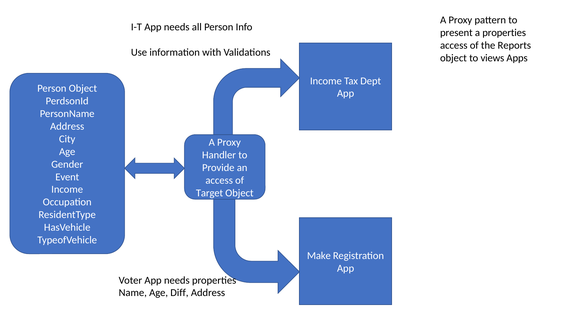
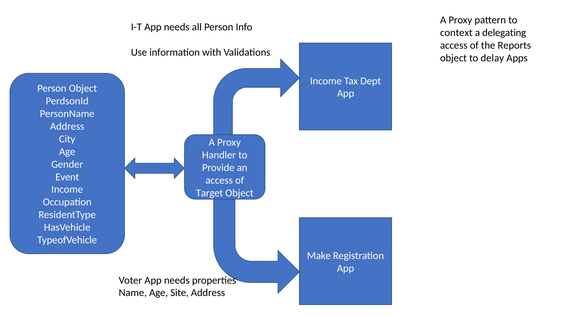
present: present -> context
a properties: properties -> delegating
views: views -> delay
Diff: Diff -> Site
